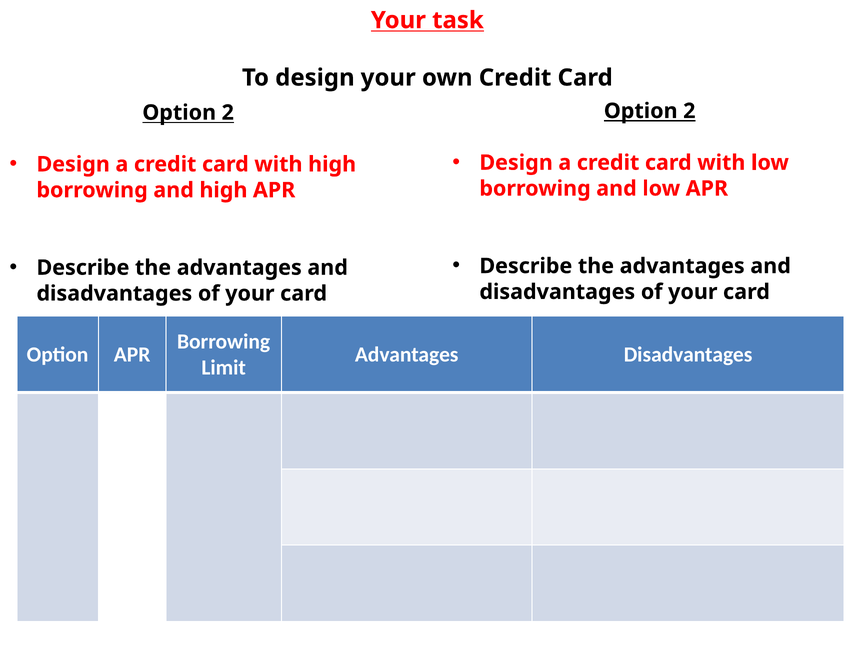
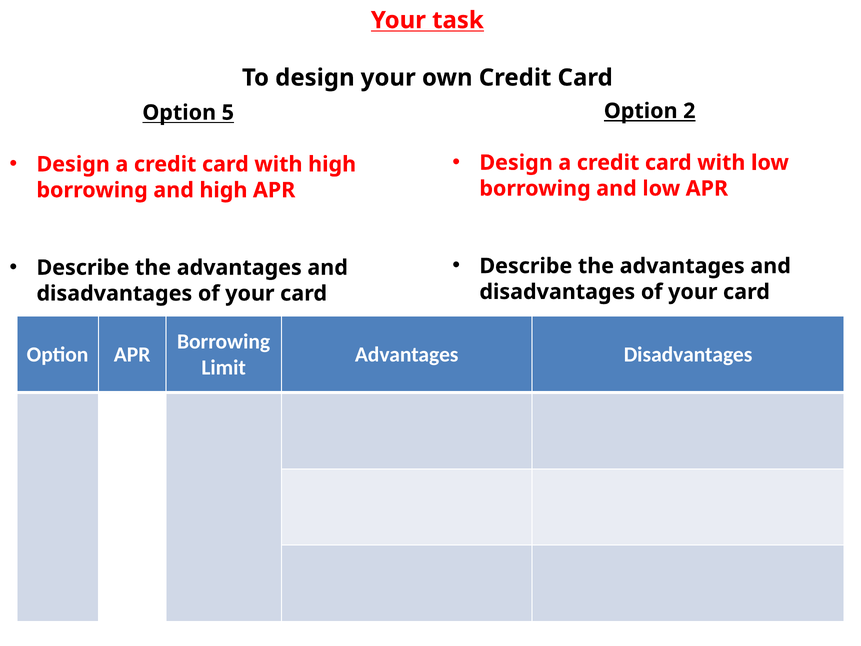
2 at (228, 113): 2 -> 5
